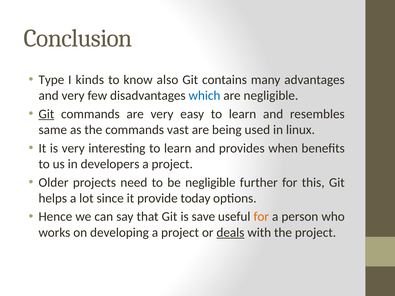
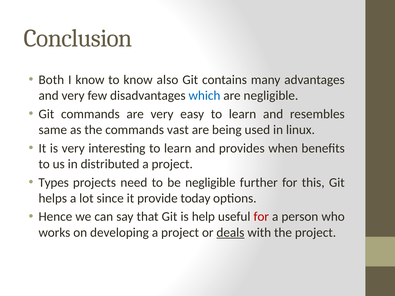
Type: Type -> Both
I kinds: kinds -> know
Git at (46, 114) underline: present -> none
developers: developers -> distributed
Older: Older -> Types
save: save -> help
for at (261, 217) colour: orange -> red
